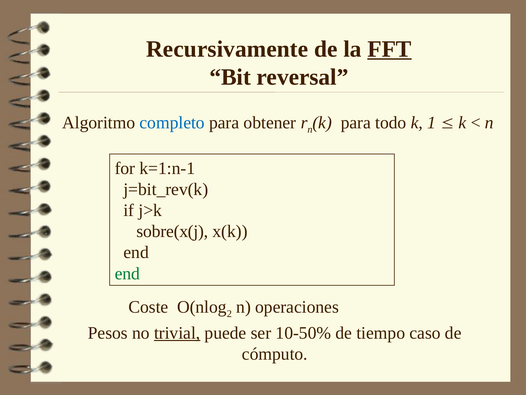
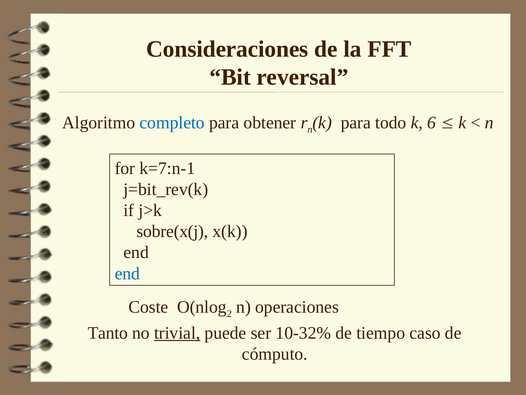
Recursivamente: Recursivamente -> Consideraciones
FFT underline: present -> none
1: 1 -> 6
k=1:n-1: k=1:n-1 -> k=7:n-1
end at (127, 273) colour: green -> blue
Pesos: Pesos -> Tanto
10-50%: 10-50% -> 10-32%
